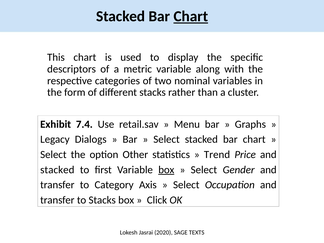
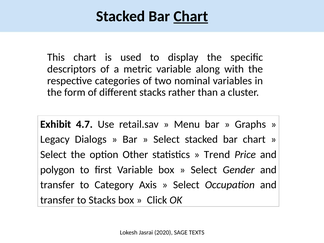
7.4: 7.4 -> 4.7
stacked at (57, 170): stacked -> polygon
box at (166, 170) underline: present -> none
